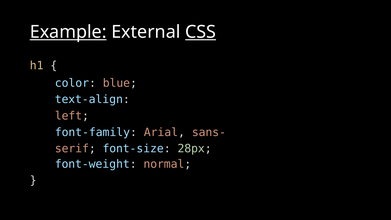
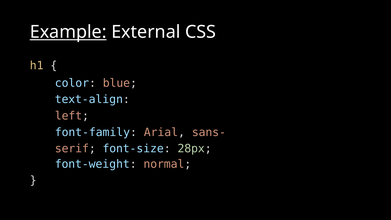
CSS underline: present -> none
